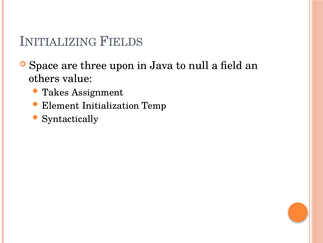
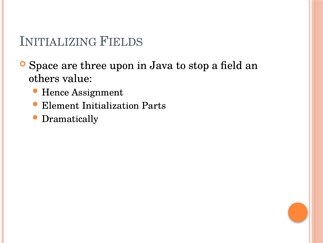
null: null -> stop
Takes: Takes -> Hence
Temp: Temp -> Parts
Syntactically: Syntactically -> Dramatically
